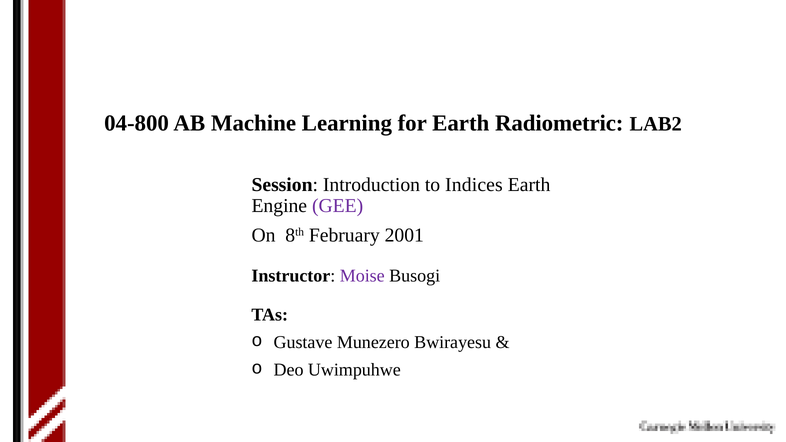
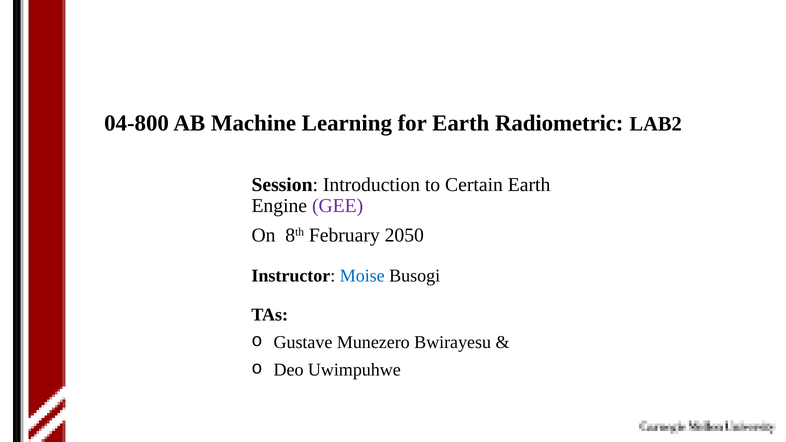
Indices: Indices -> Certain
2001: 2001 -> 2050
Moise colour: purple -> blue
